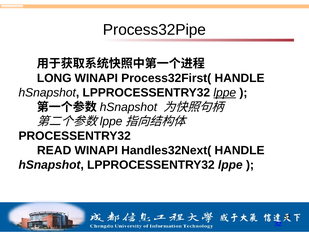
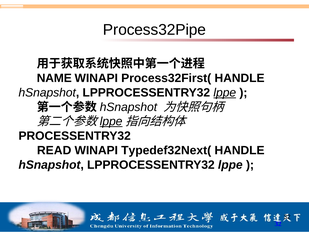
LONG: LONG -> NAME
lppe at (111, 121) underline: none -> present
Handles32Next(: Handles32Next( -> Typedef32Next(
